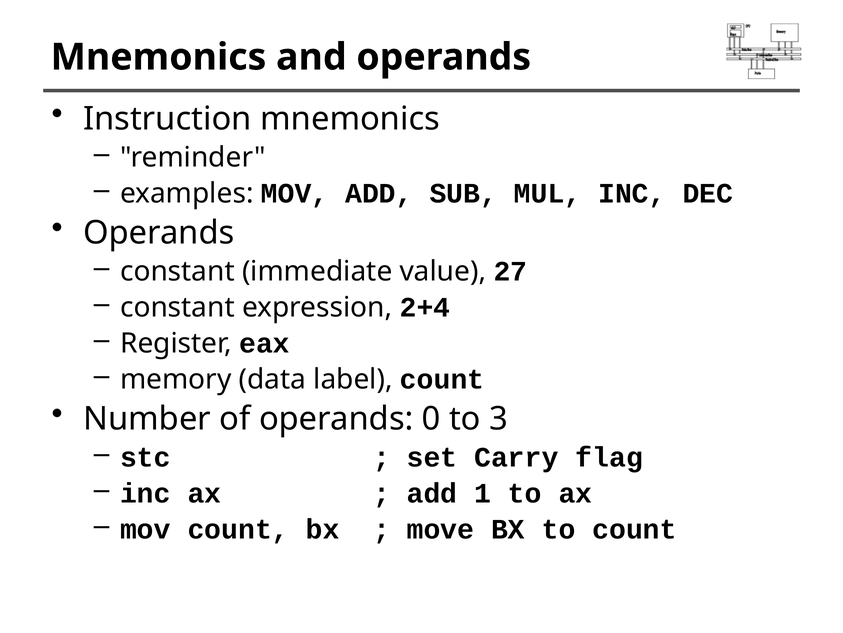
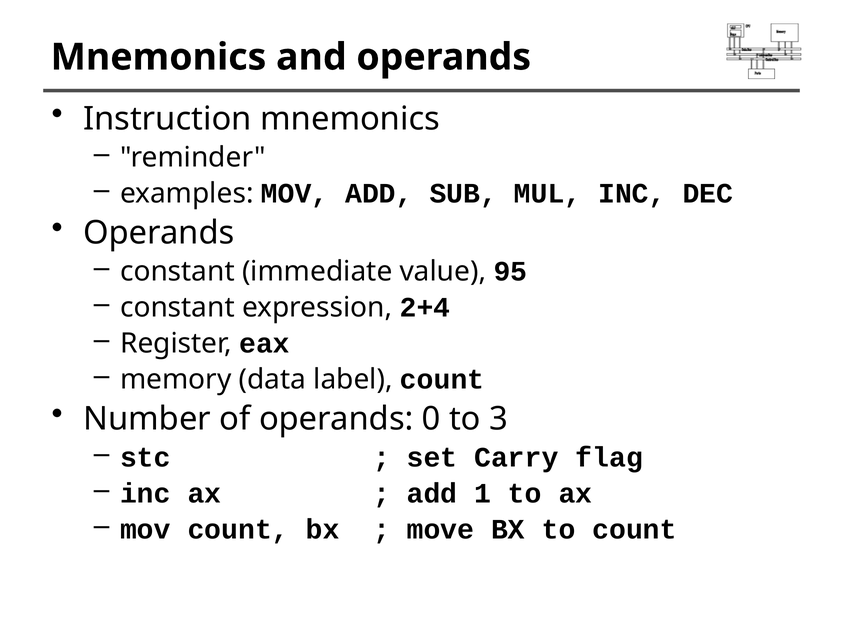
27: 27 -> 95
